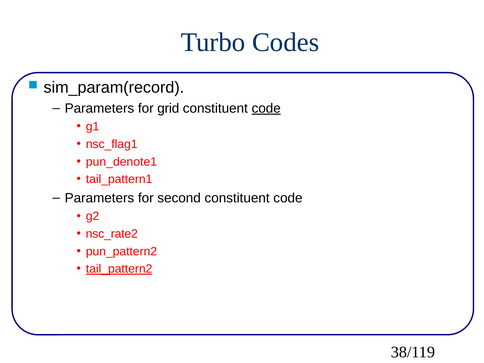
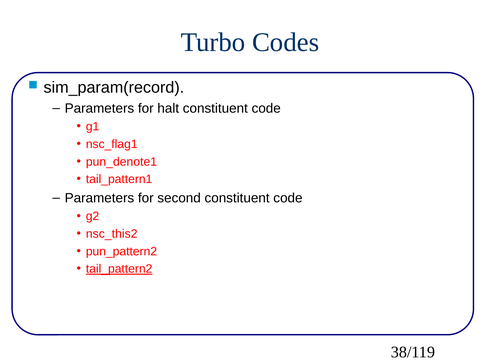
grid: grid -> halt
code at (266, 108) underline: present -> none
nsc_rate2: nsc_rate2 -> nsc_this2
